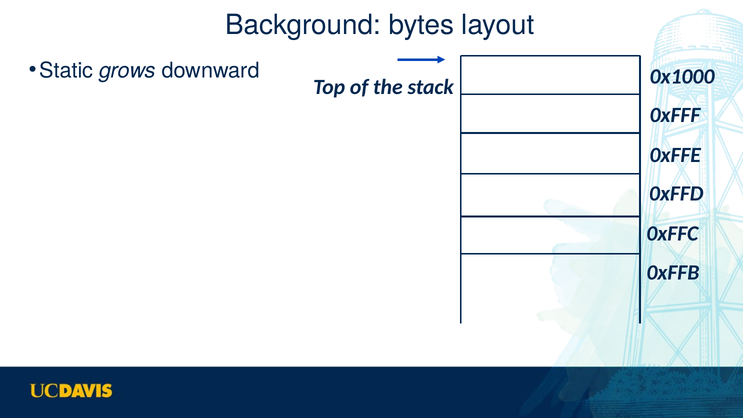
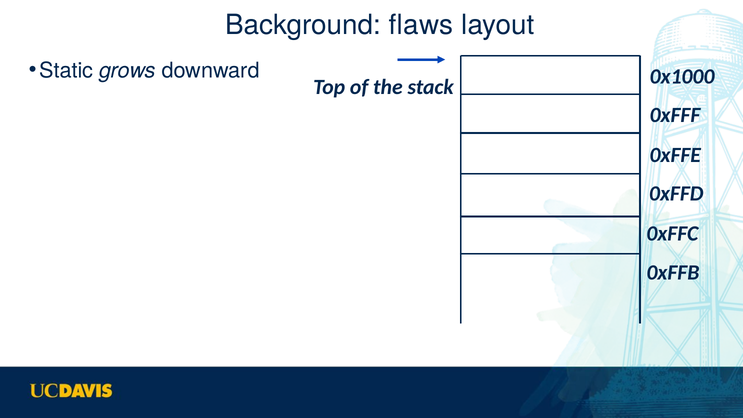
bytes: bytes -> flaws
